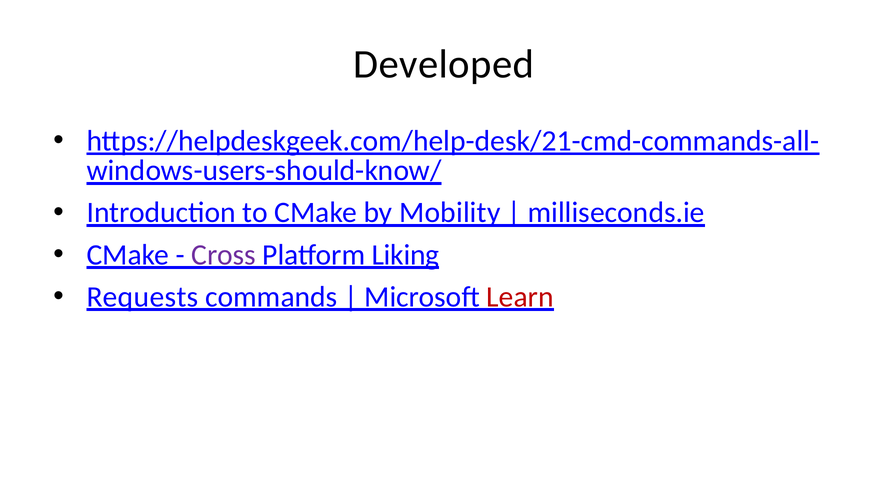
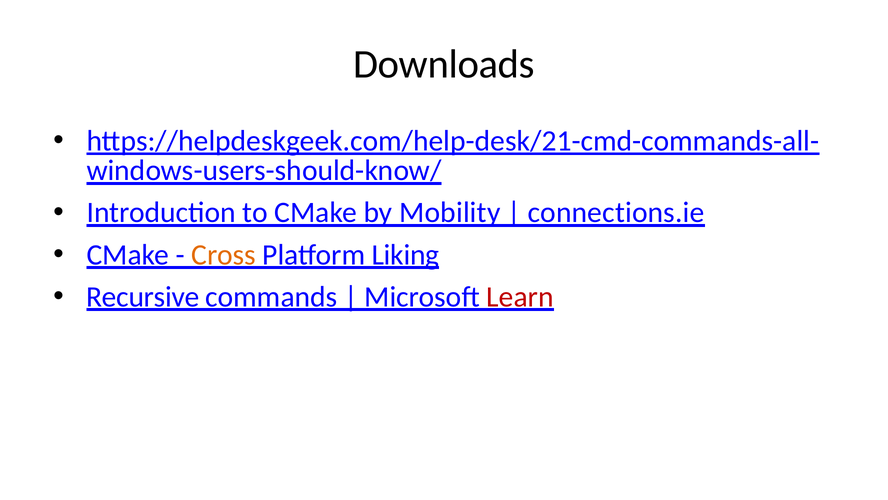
Developed: Developed -> Downloads
milliseconds.ie: milliseconds.ie -> connections.ie
Cross colour: purple -> orange
Requests: Requests -> Recursive
